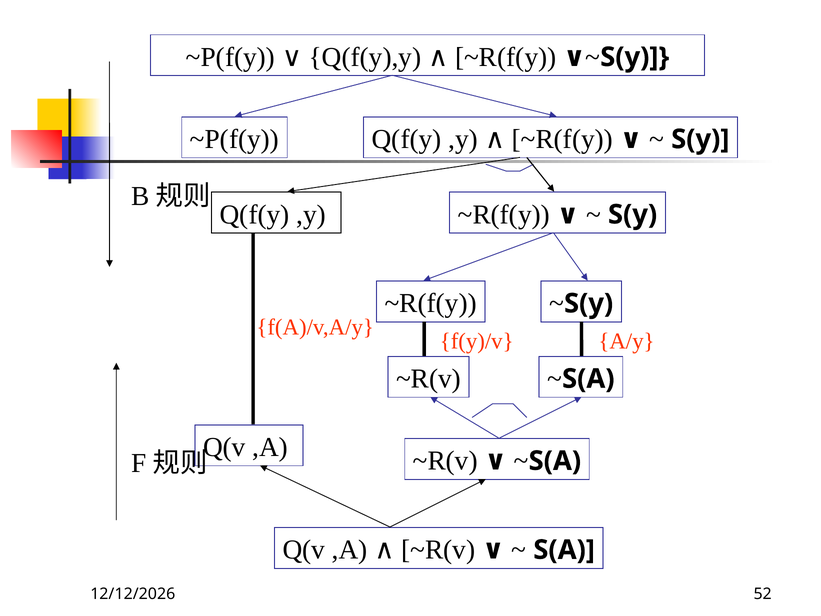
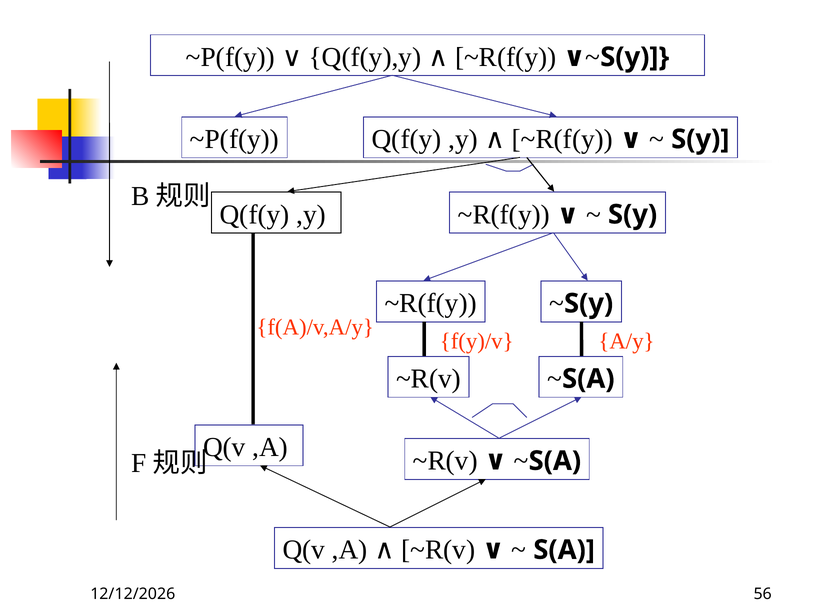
52: 52 -> 56
